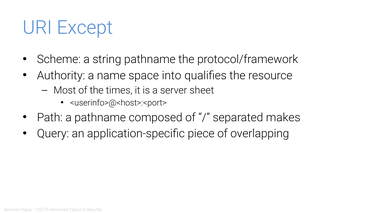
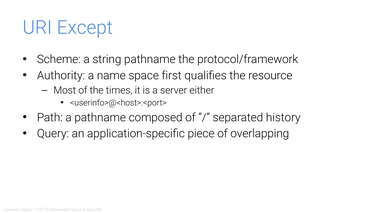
into: into -> first
sheet: sheet -> either
makes: makes -> history
